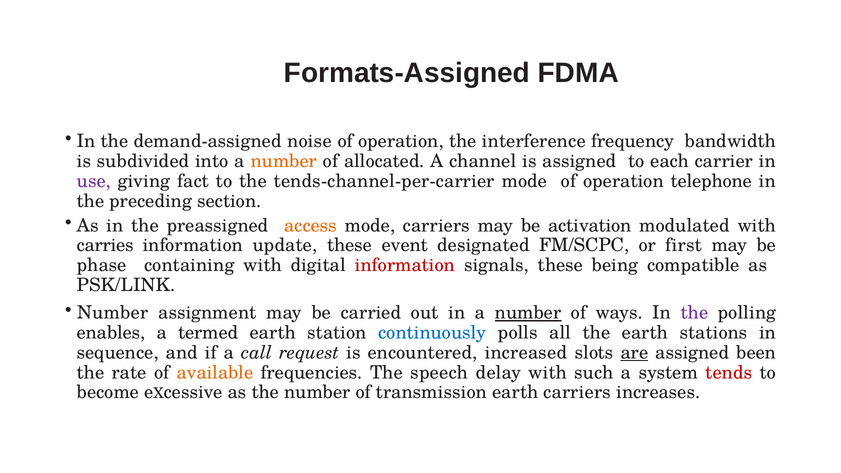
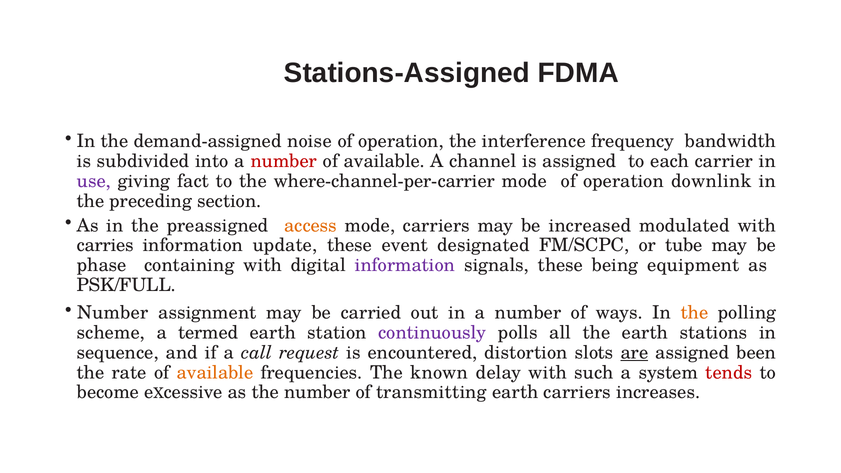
Formats-Assigned: Formats-Assigned -> Stations-Assigned
number at (284, 161) colour: orange -> red
allocated at (384, 161): allocated -> available
tends-channel-per-carrier: tends-channel-per-carrier -> where-channel-per-carrier
telephone: telephone -> downlink
activation: activation -> increased
first: first -> tube
information at (405, 265) colour: red -> purple
compatible: compatible -> equipment
PSK/LINK: PSK/LINK -> PSK/FULL
number at (528, 313) underline: present -> none
the at (695, 313) colour: purple -> orange
enables: enables -> scheme
continuously colour: blue -> purple
increased: increased -> distortion
speech: speech -> known
transmission: transmission -> transmitting
